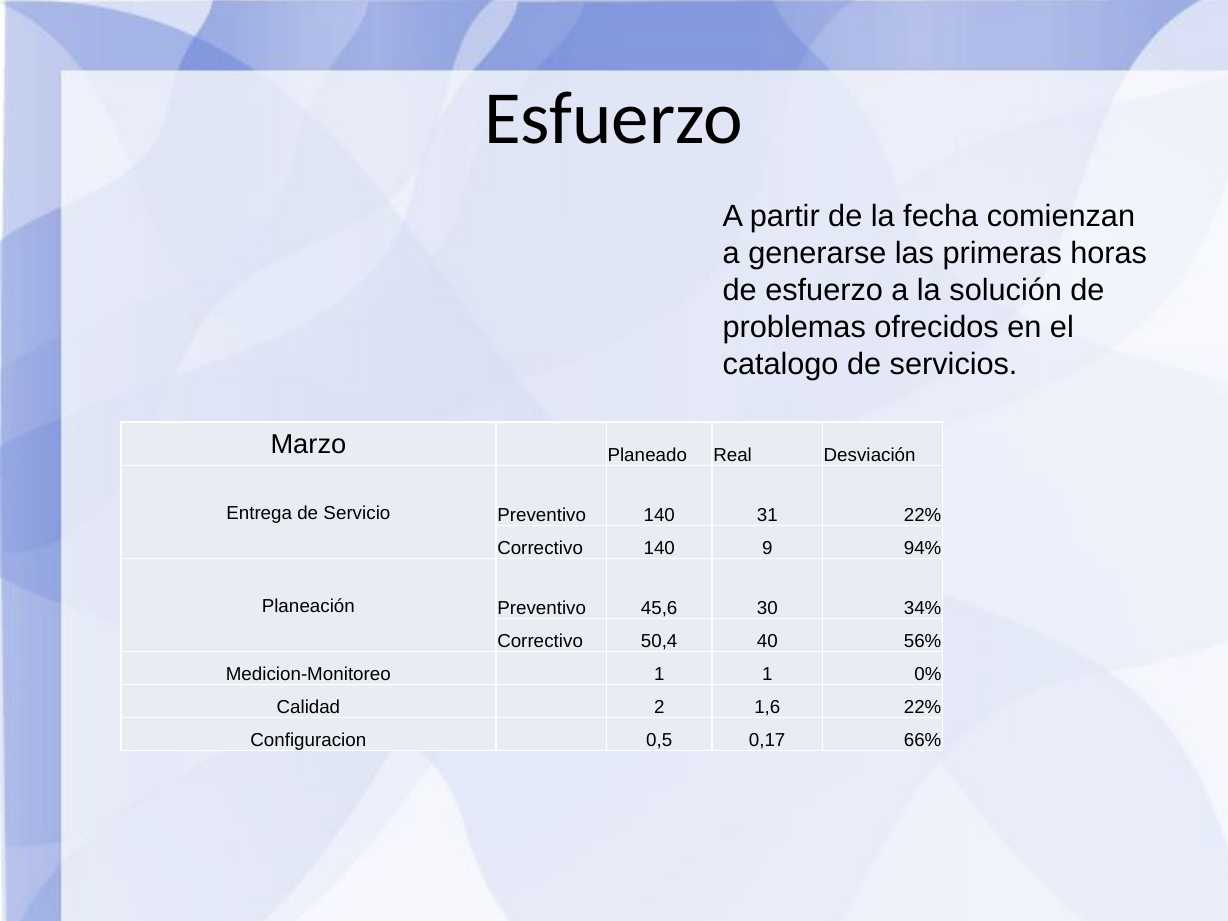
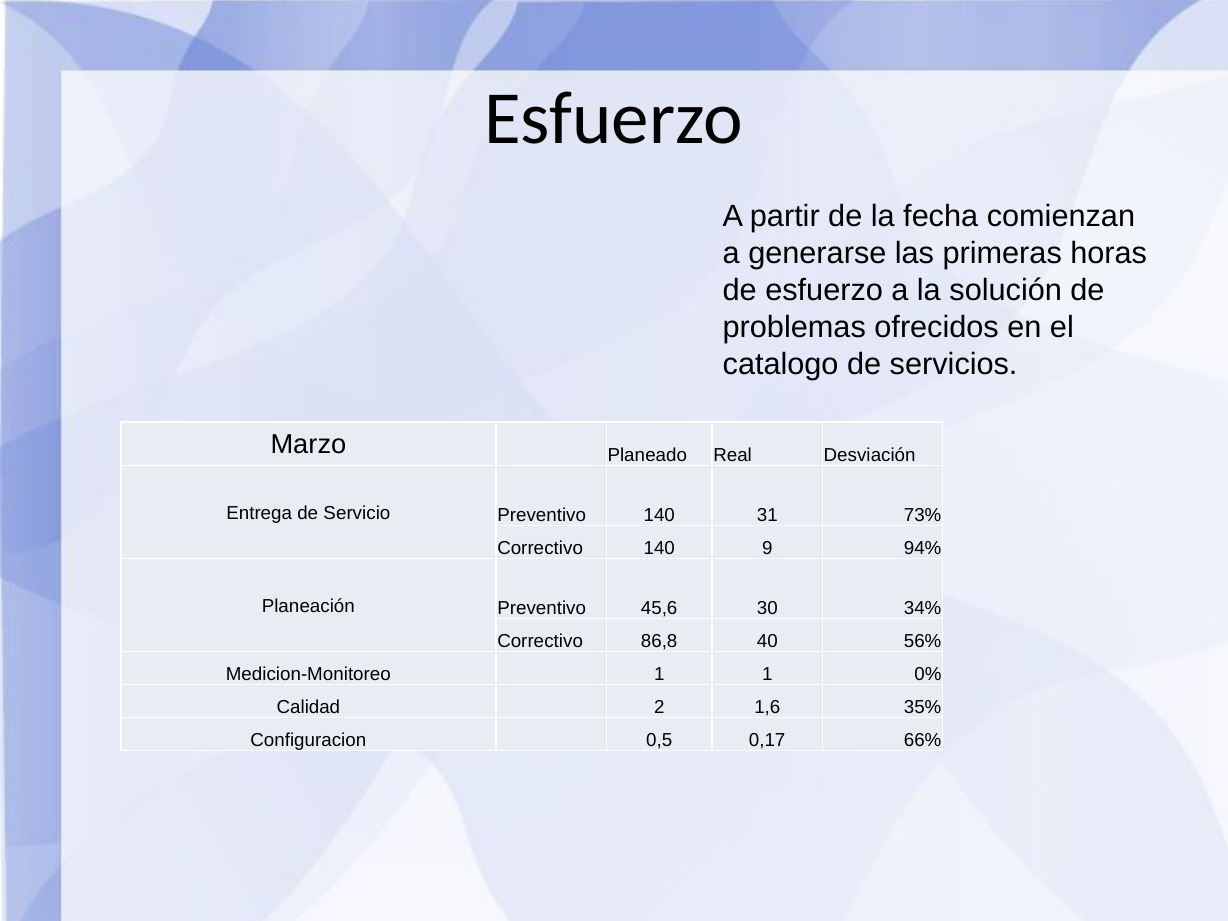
31 22%: 22% -> 73%
50,4: 50,4 -> 86,8
1,6 22%: 22% -> 35%
